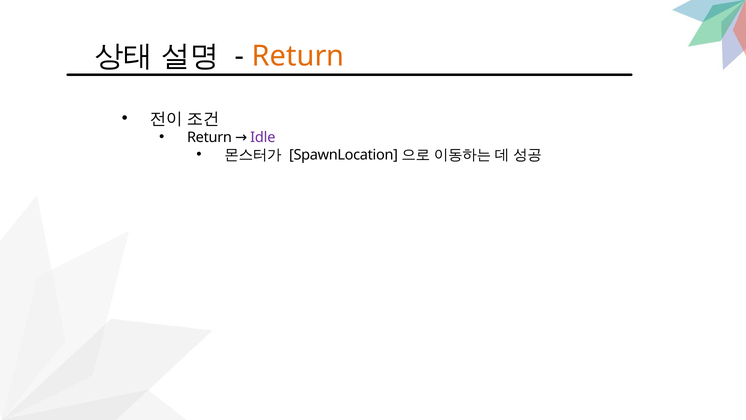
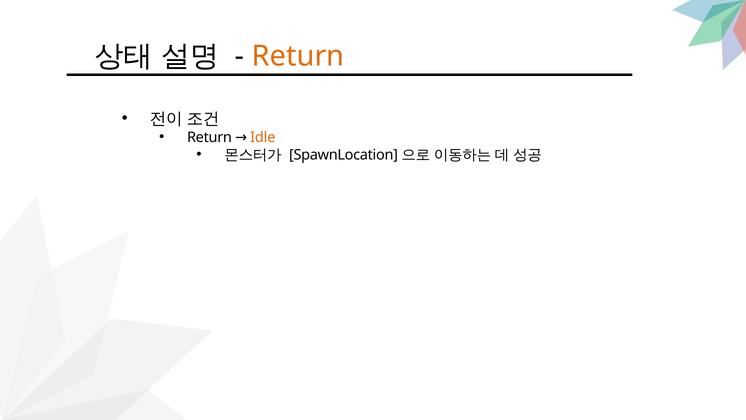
Idle colour: purple -> orange
